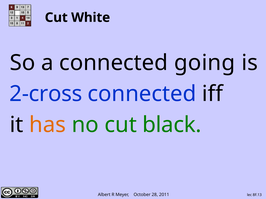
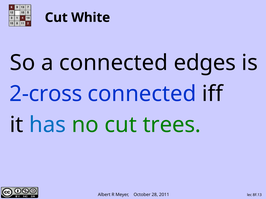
going: going -> edges
has colour: orange -> blue
black: black -> trees
